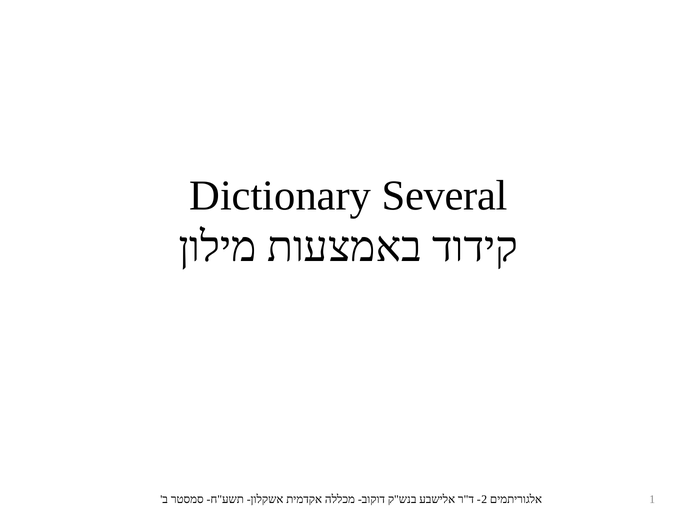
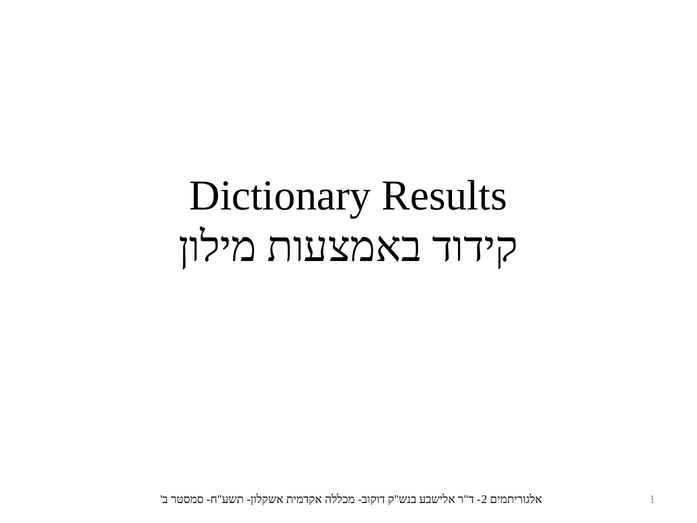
Several: Several -> Results
